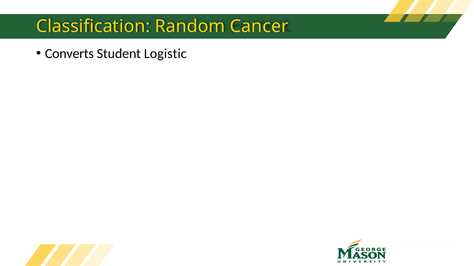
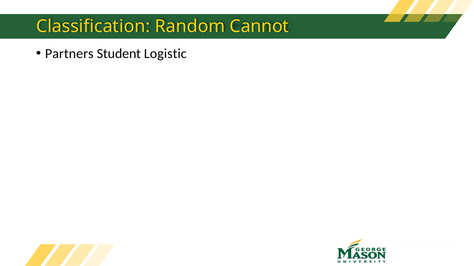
Cancer: Cancer -> Cannot
Converts: Converts -> Partners
